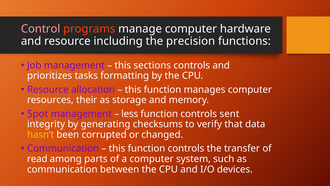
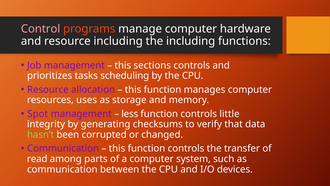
the precision: precision -> including
formatting: formatting -> scheduling
their: their -> uses
sent: sent -> little
hasn’t colour: yellow -> light green
